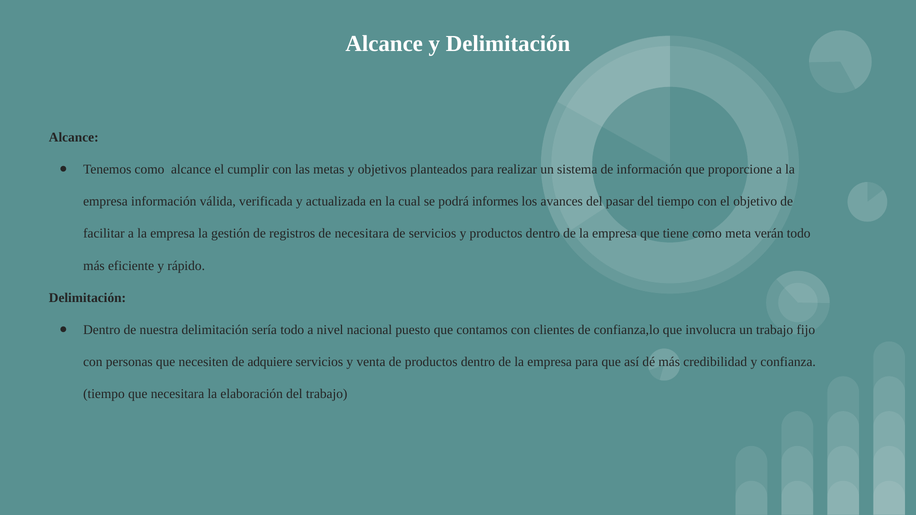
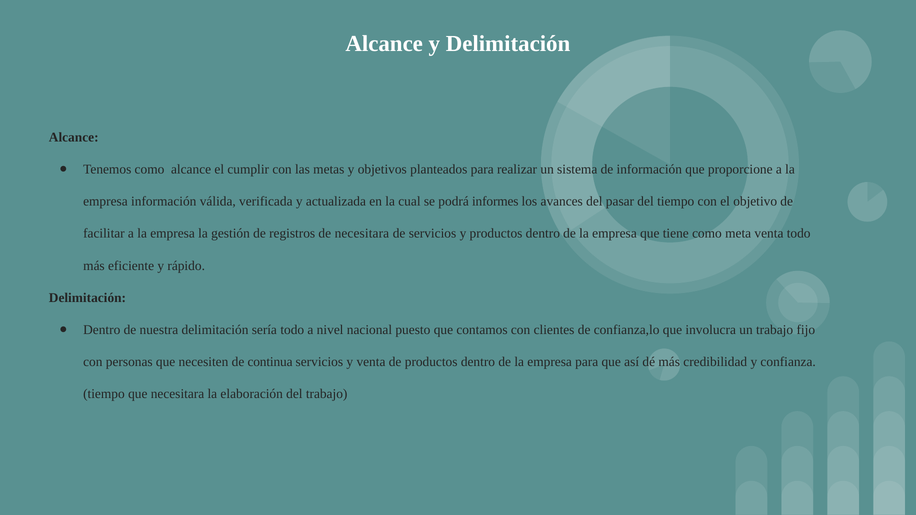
meta verán: verán -> venta
adquiere: adquiere -> continua
